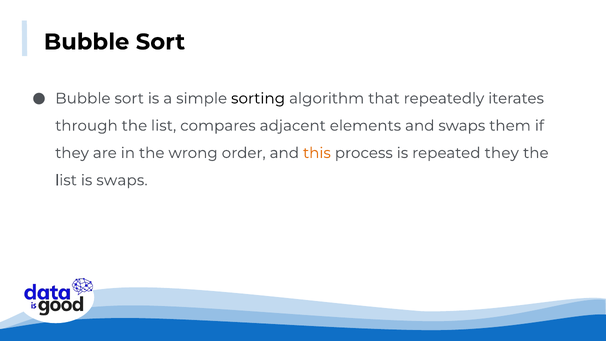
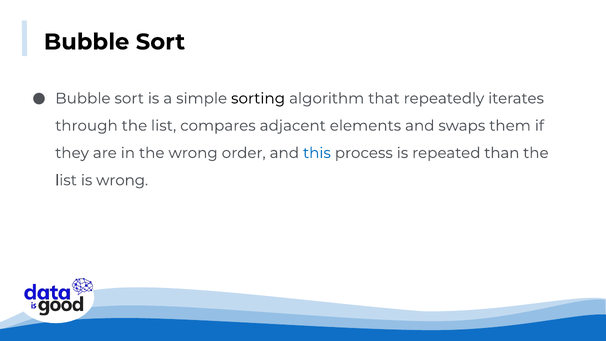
this colour: orange -> blue
repeated they: they -> than
is swaps: swaps -> wrong
